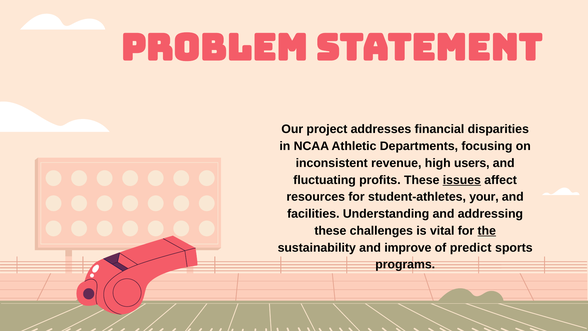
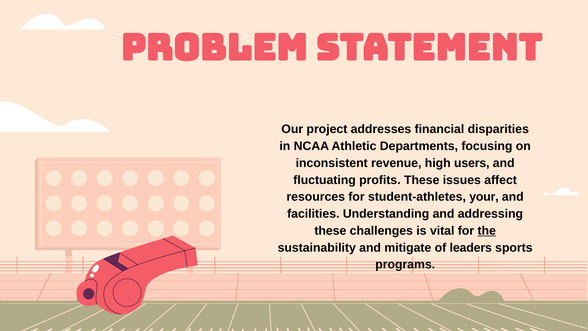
issues underline: present -> none
improve: improve -> mitigate
predict: predict -> leaders
